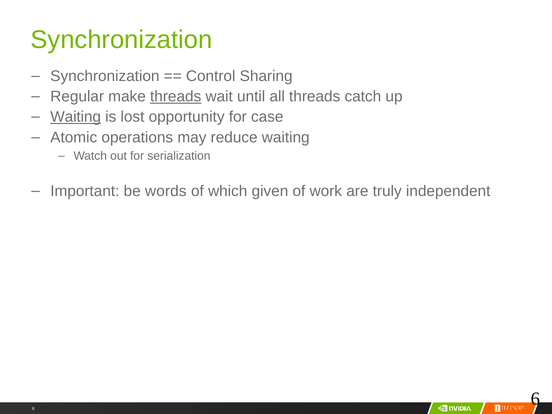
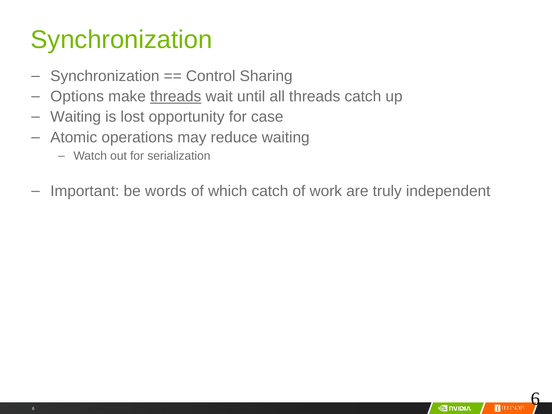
Regular: Regular -> Options
Waiting at (76, 117) underline: present -> none
which given: given -> catch
